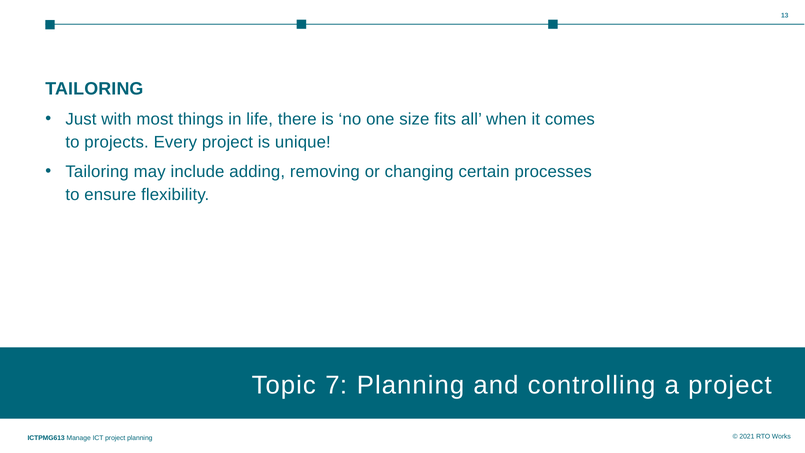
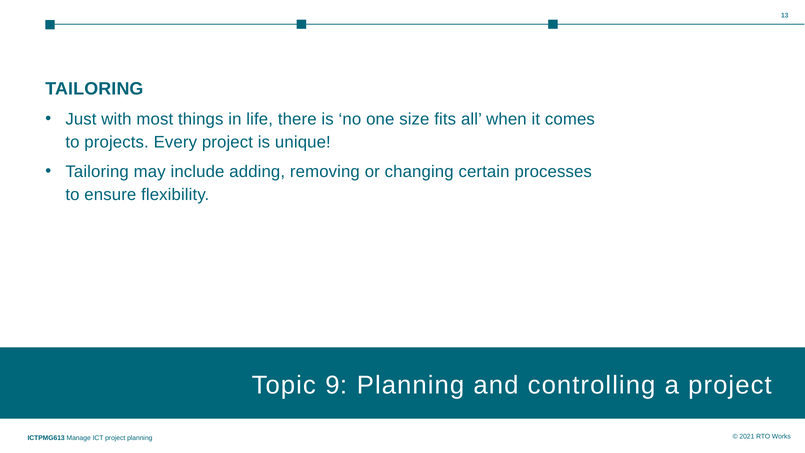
7: 7 -> 9
